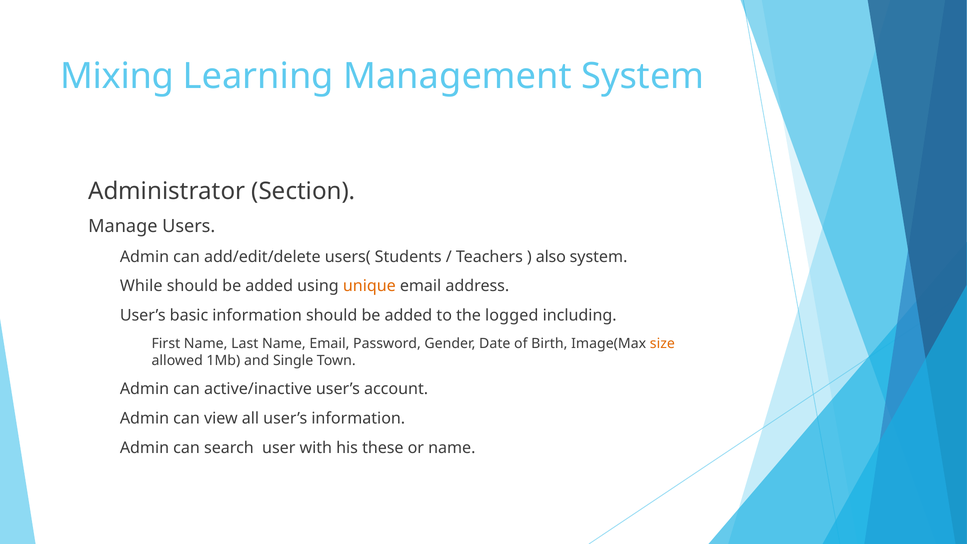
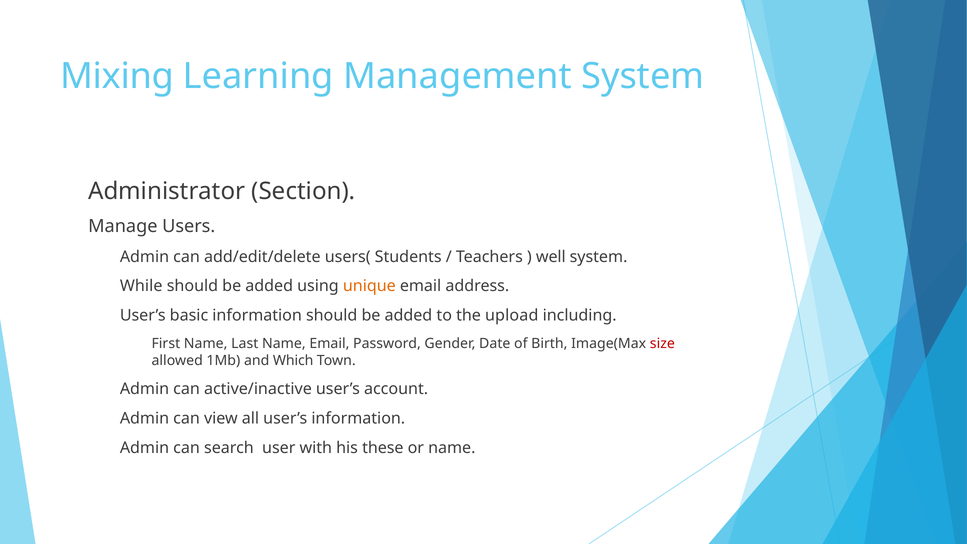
also: also -> well
logged: logged -> upload
size colour: orange -> red
Single: Single -> Which
